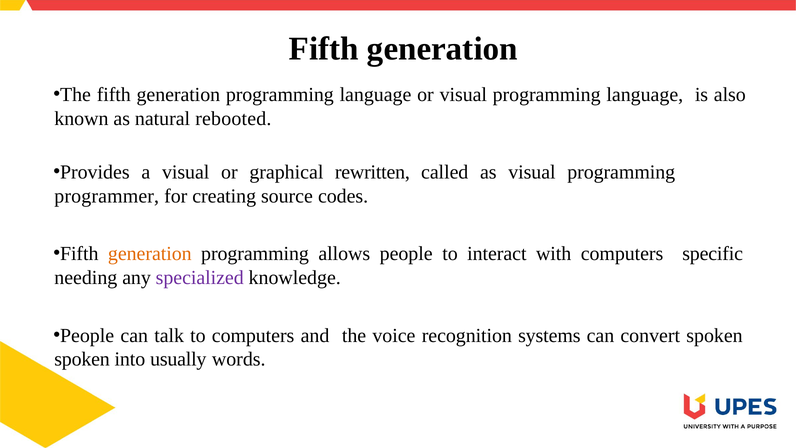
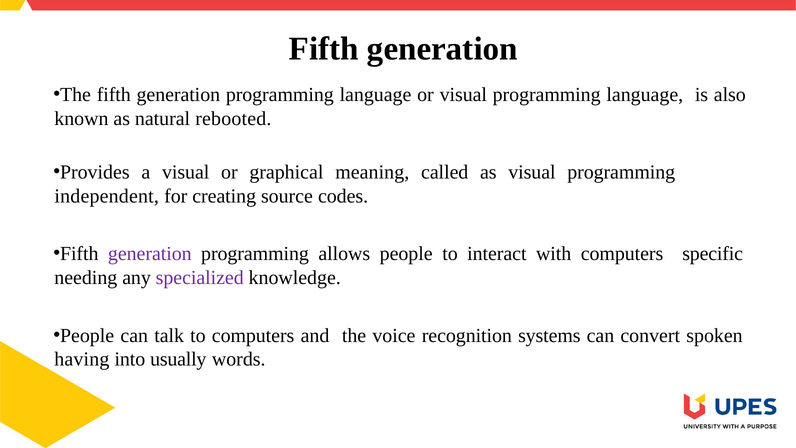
rewritten: rewritten -> meaning
programmer: programmer -> independent
generation at (150, 254) colour: orange -> purple
spoken at (82, 359): spoken -> having
